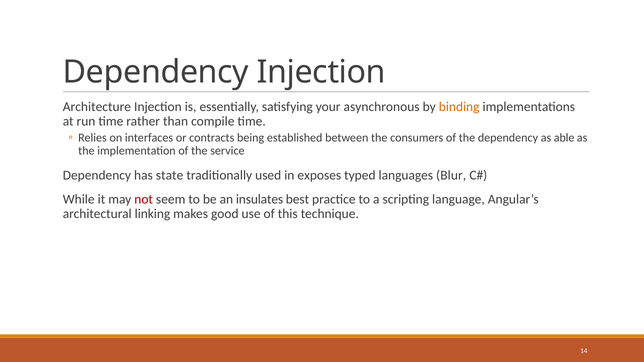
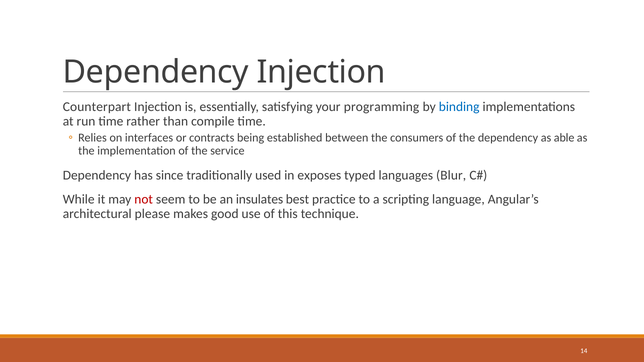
Architecture: Architecture -> Counterpart
asynchronous: asynchronous -> programming
binding colour: orange -> blue
state: state -> since
linking: linking -> please
